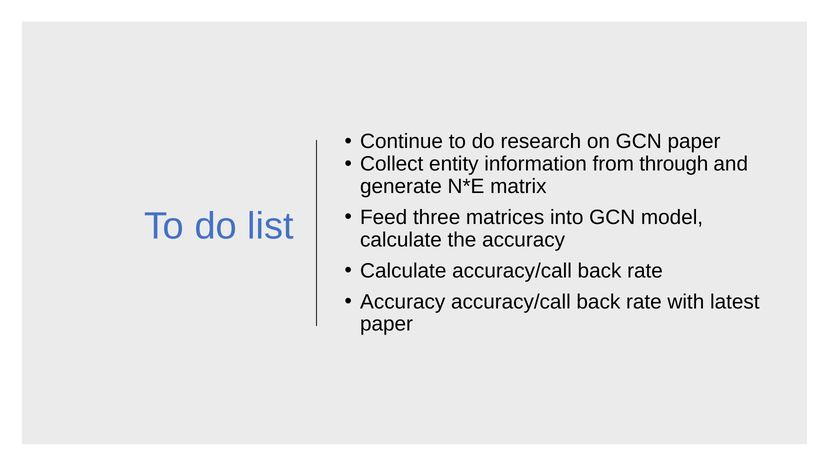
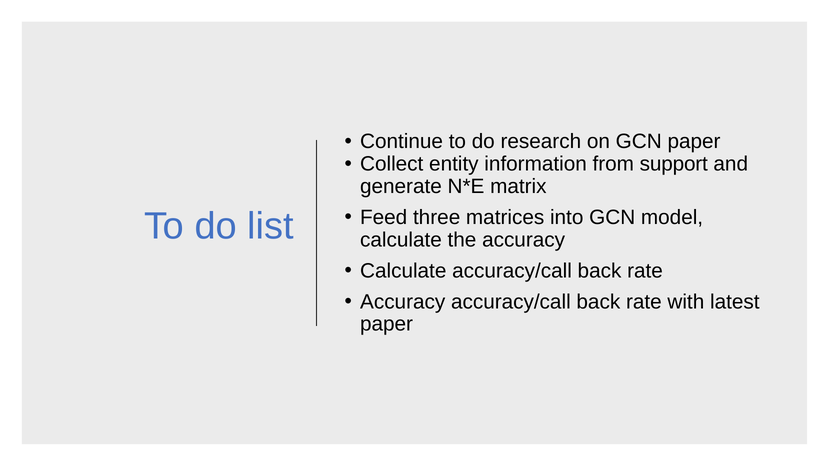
through: through -> support
